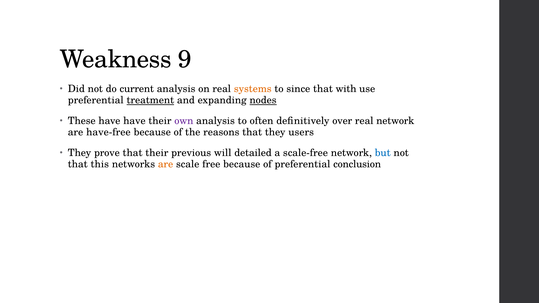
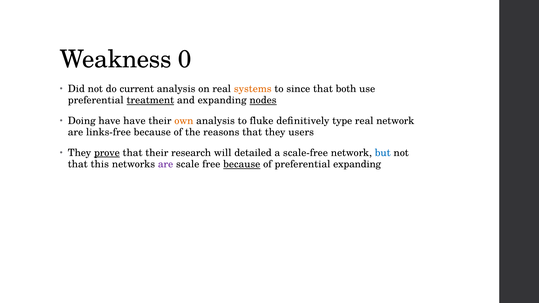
9: 9 -> 0
with: with -> both
These: These -> Doing
own colour: purple -> orange
often: often -> fluke
over: over -> type
have-free: have-free -> links-free
prove underline: none -> present
previous: previous -> research
are at (166, 164) colour: orange -> purple
because at (242, 164) underline: none -> present
preferential conclusion: conclusion -> expanding
